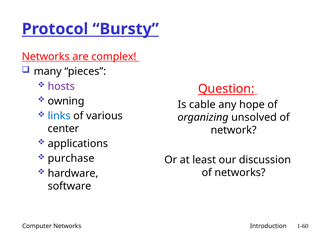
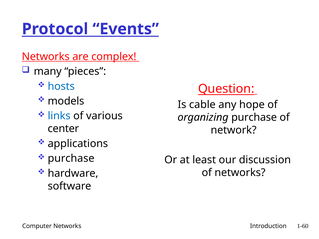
Bursty: Bursty -> Events
hosts colour: purple -> blue
owning: owning -> models
organizing unsolved: unsolved -> purchase
